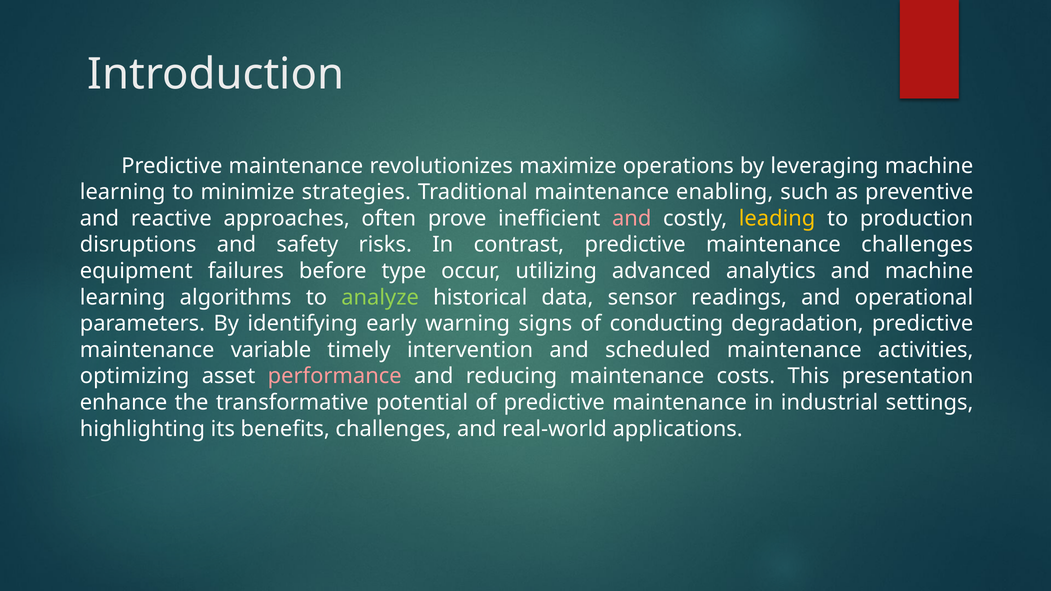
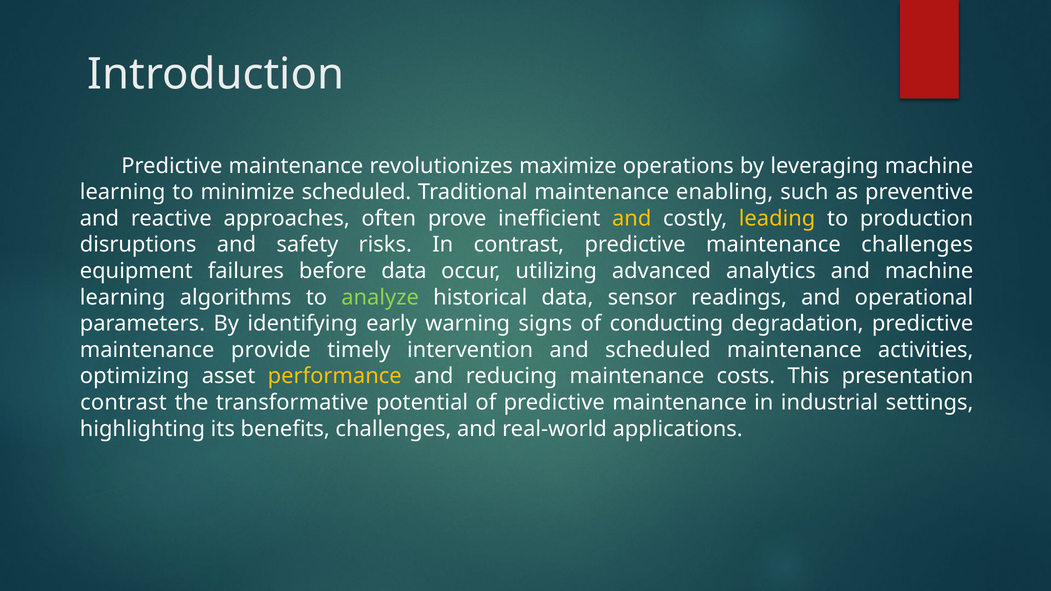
minimize strategies: strategies -> scheduled
and at (632, 218) colour: pink -> yellow
before type: type -> data
variable: variable -> provide
performance colour: pink -> yellow
enhance at (124, 403): enhance -> contrast
